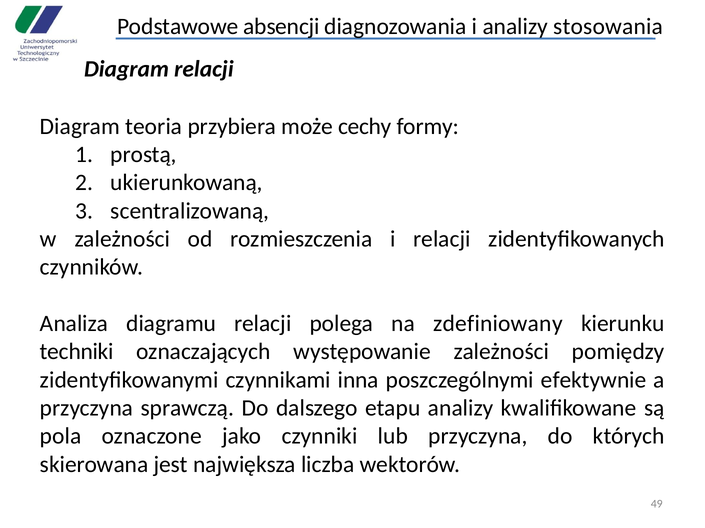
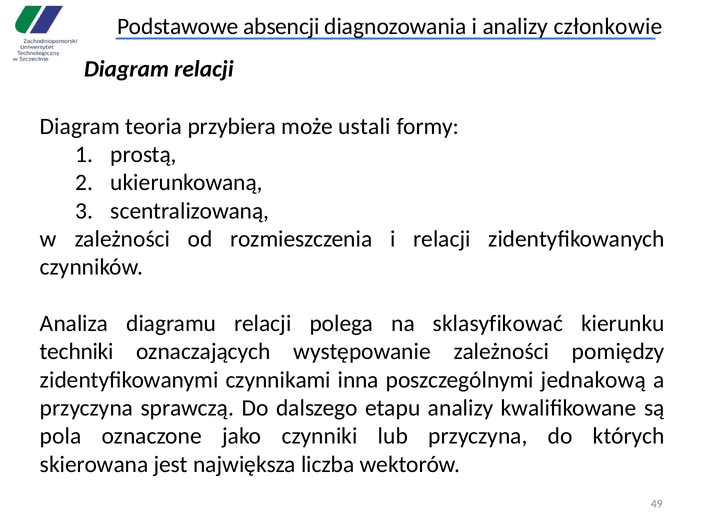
stosowania: stosowania -> członkowie
cechy: cechy -> ustali
zdefiniowany: zdefiniowany -> sklasyfikować
efektywnie: efektywnie -> jednakową
